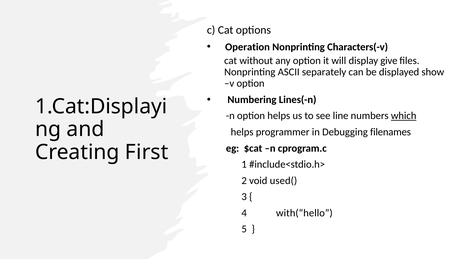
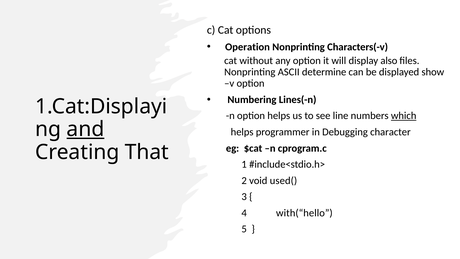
give: give -> also
separately: separately -> determine
and underline: none -> present
filenames: filenames -> character
First: First -> That
